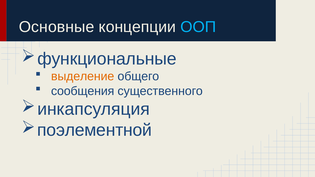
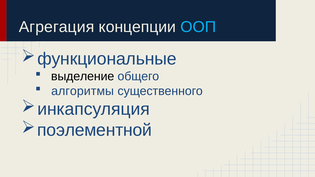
Основные: Основные -> Агрегация
выделение colour: orange -> black
сообщения: сообщения -> алгоритмы
